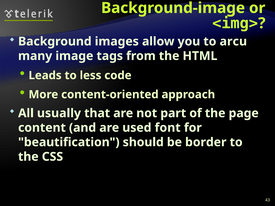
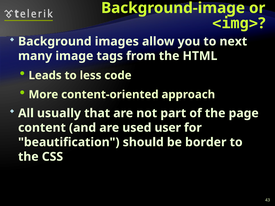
arcu: arcu -> next
font: font -> user
